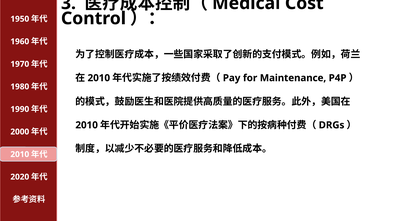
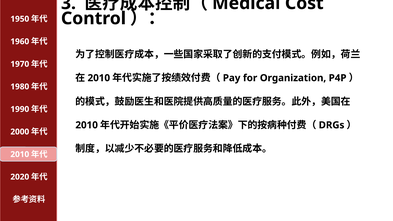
Maintenance: Maintenance -> Organization
